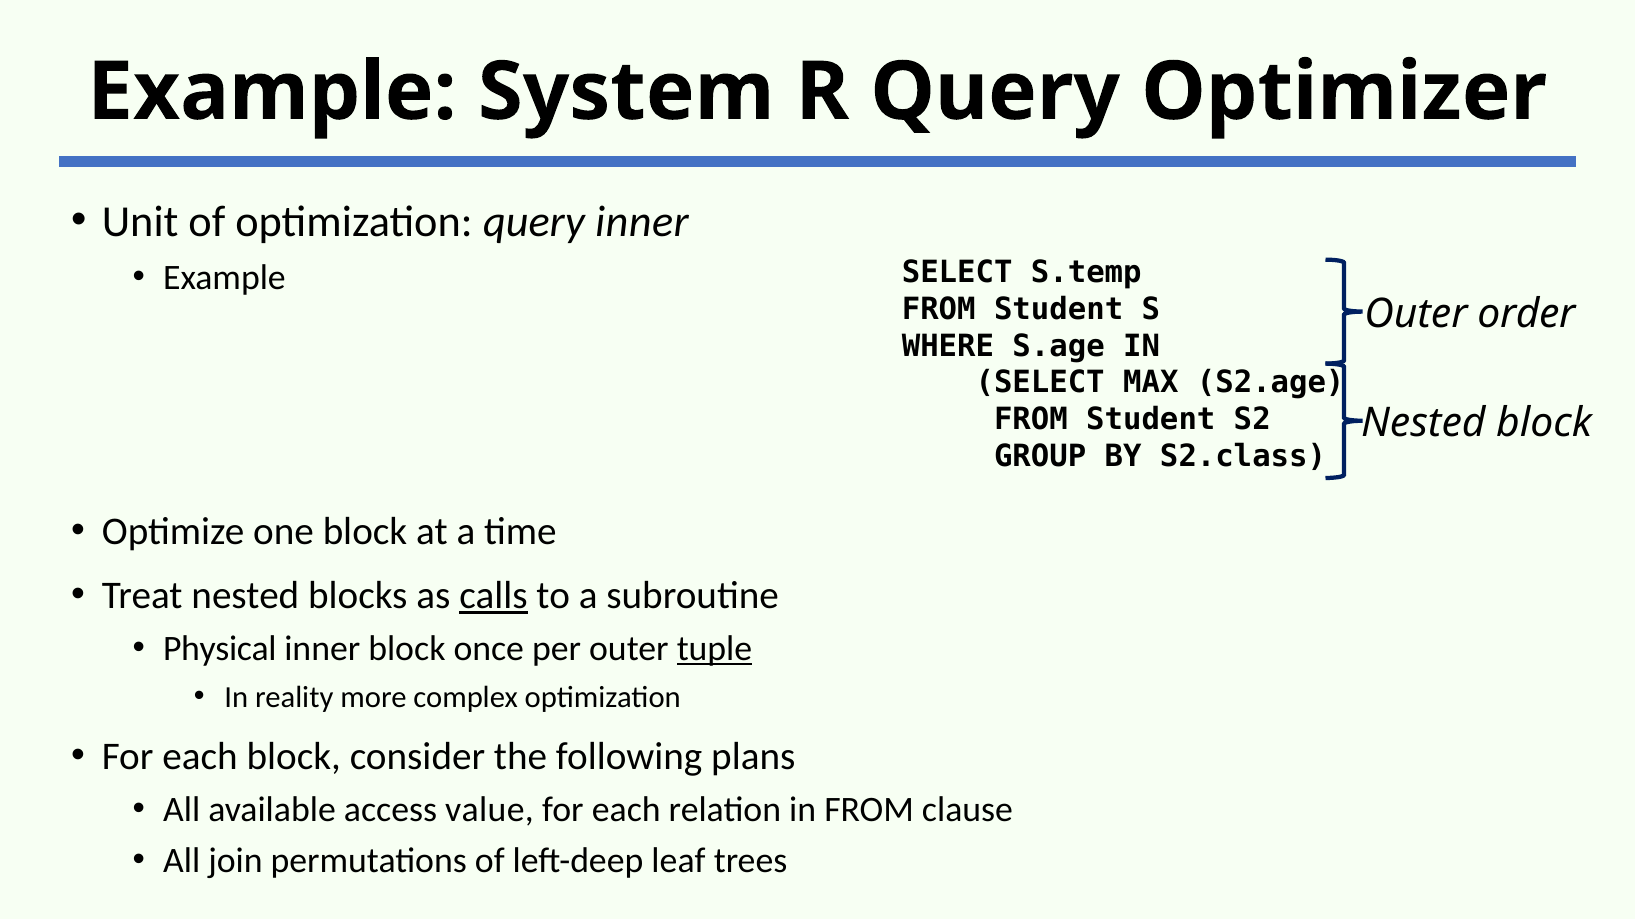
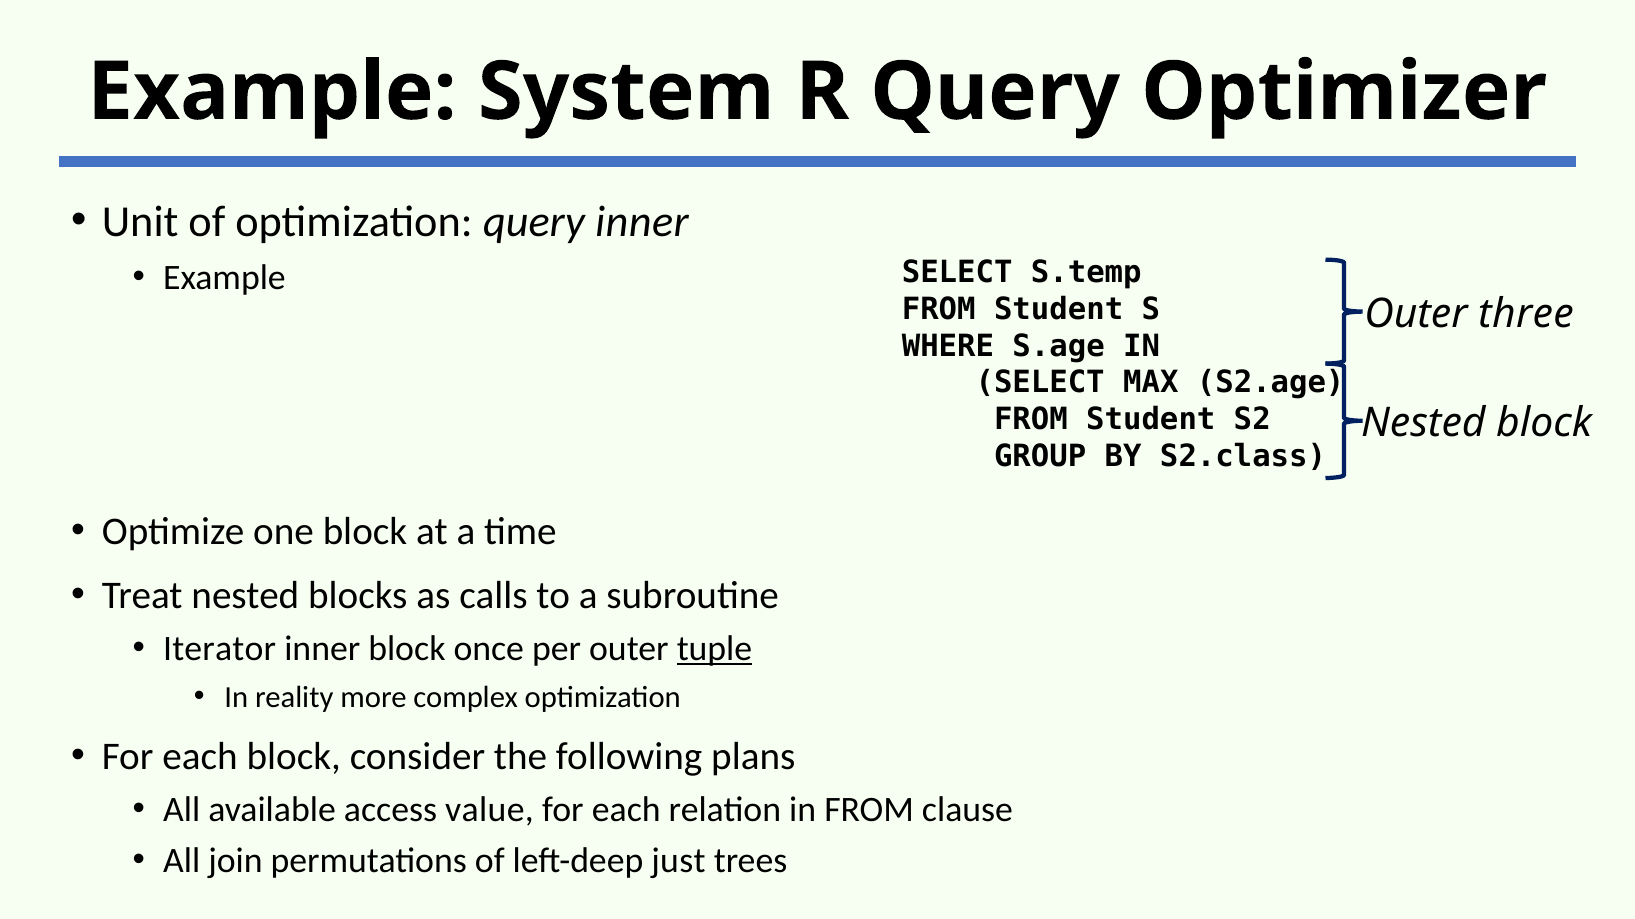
order: order -> three
calls underline: present -> none
Physical: Physical -> Iterator
leaf: leaf -> just
